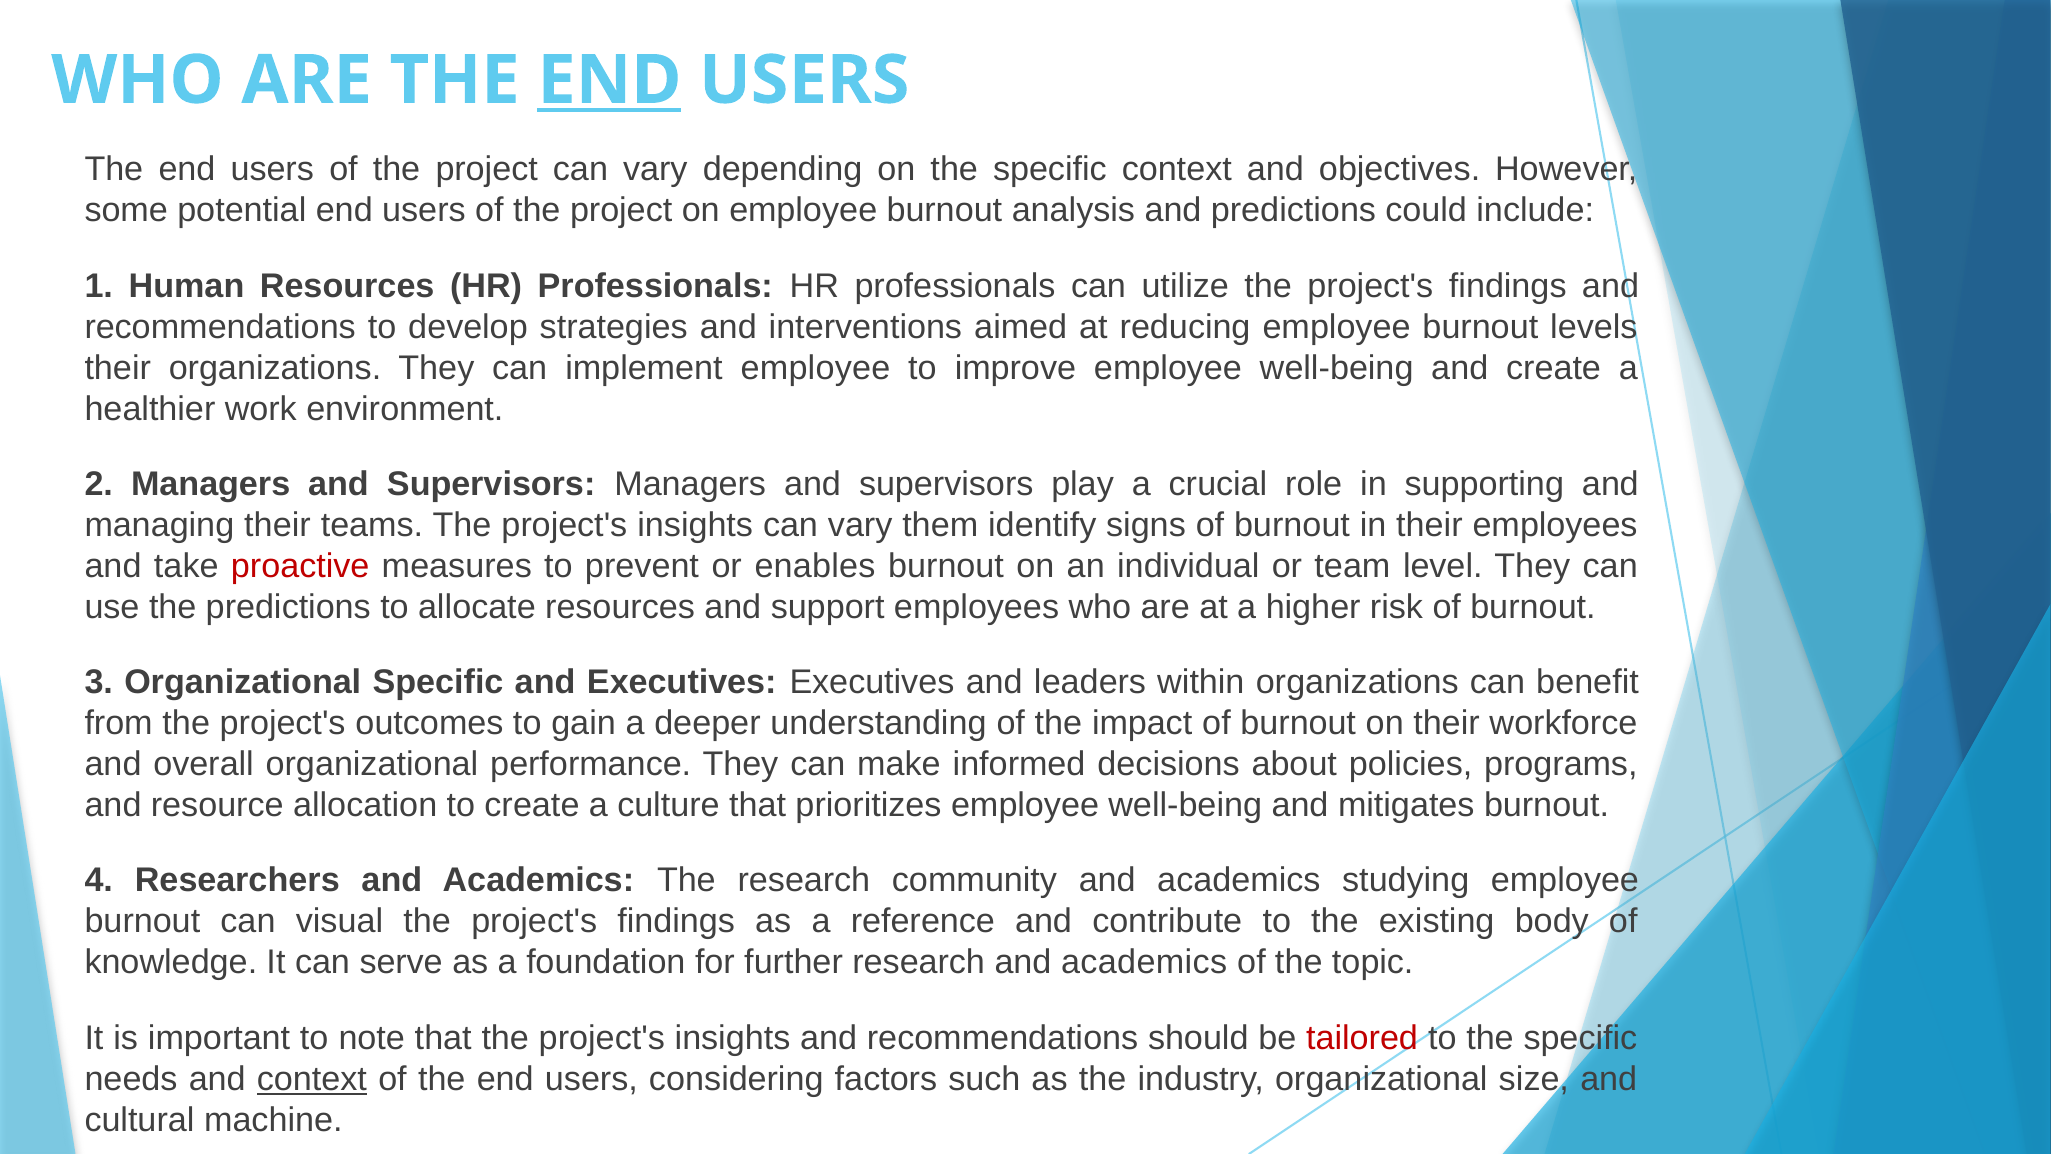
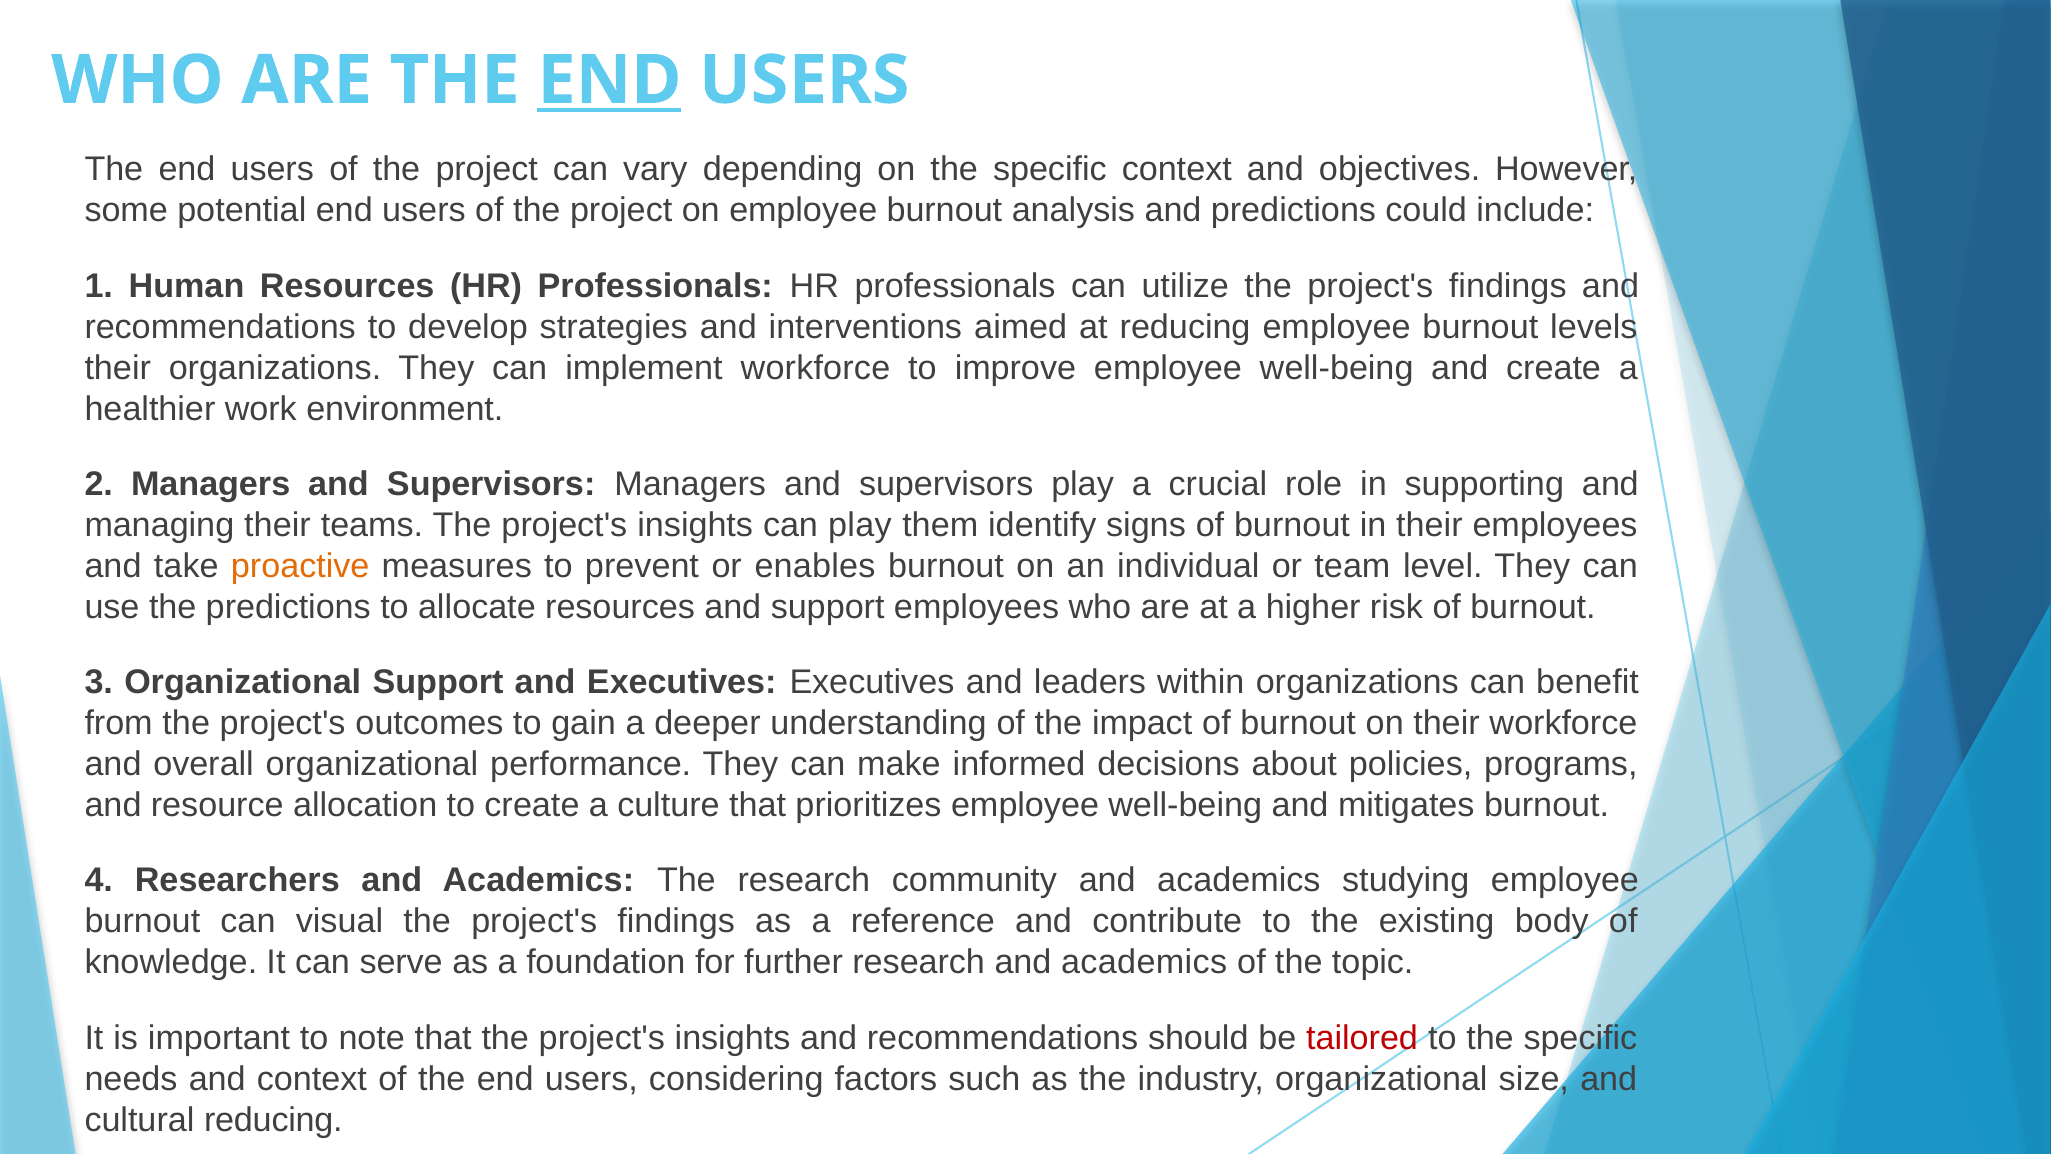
implement employee: employee -> workforce
insights can vary: vary -> play
proactive colour: red -> orange
Organizational Specific: Specific -> Support
context at (312, 1079) underline: present -> none
cultural machine: machine -> reducing
